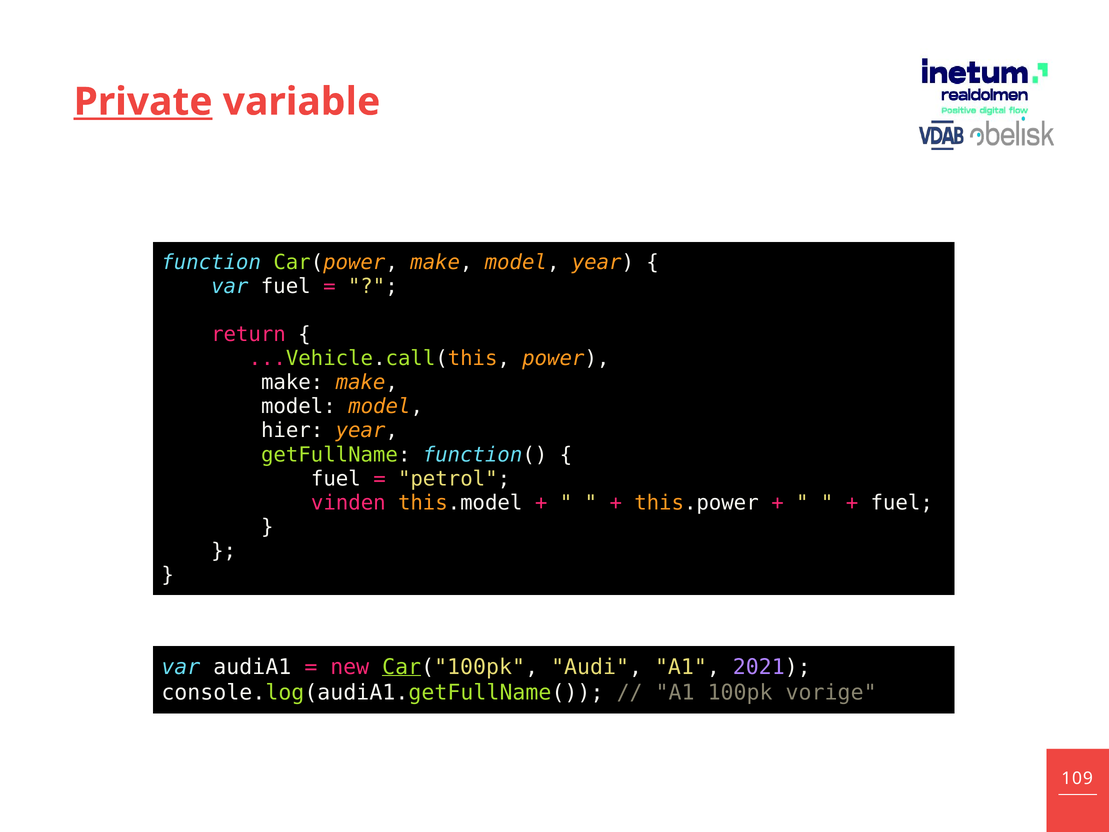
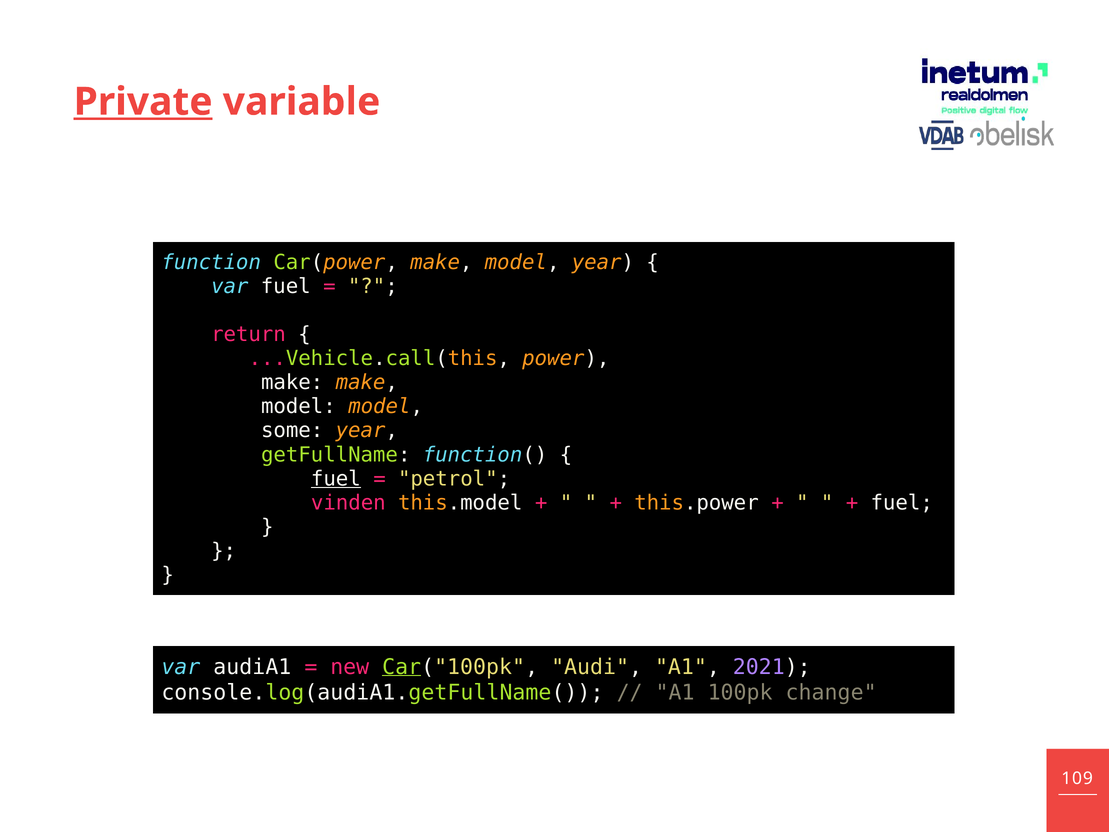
hier: hier -> some
fuel at (336, 479) underline: none -> present
vorige: vorige -> change
